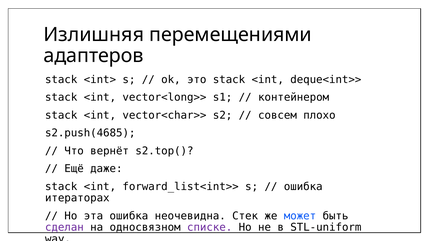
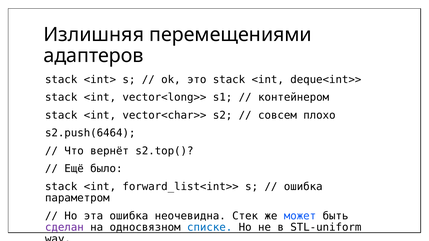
s2.push(4685: s2.push(4685 -> s2.push(6464
даже: даже -> было
итераторах: итераторах -> параметром
списке colour: purple -> blue
